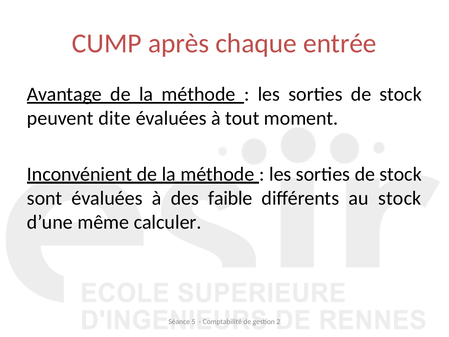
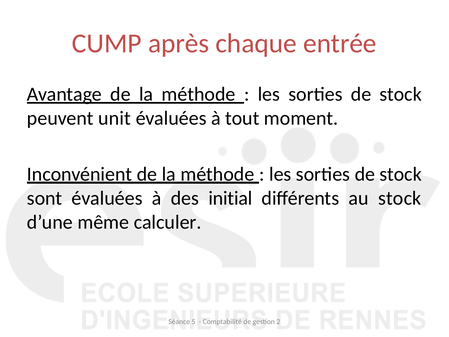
dite: dite -> unit
faible: faible -> initial
